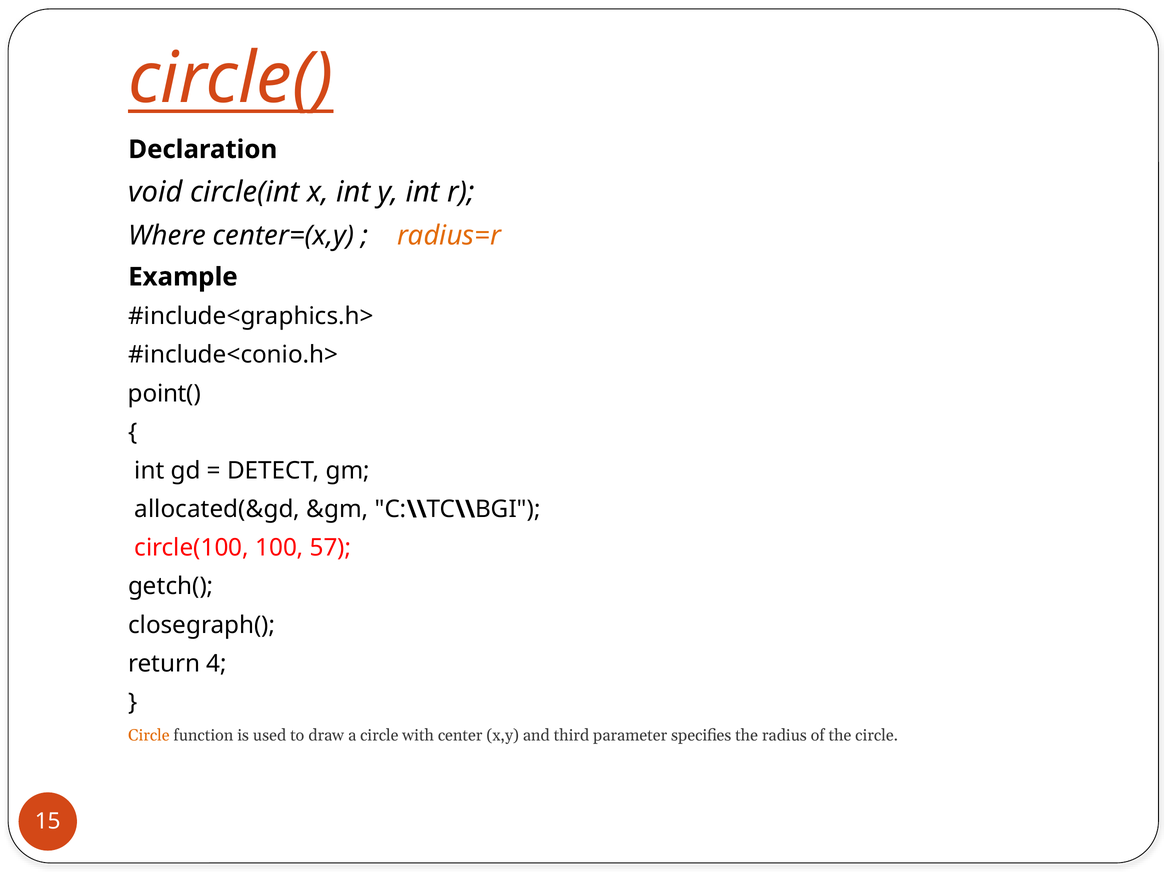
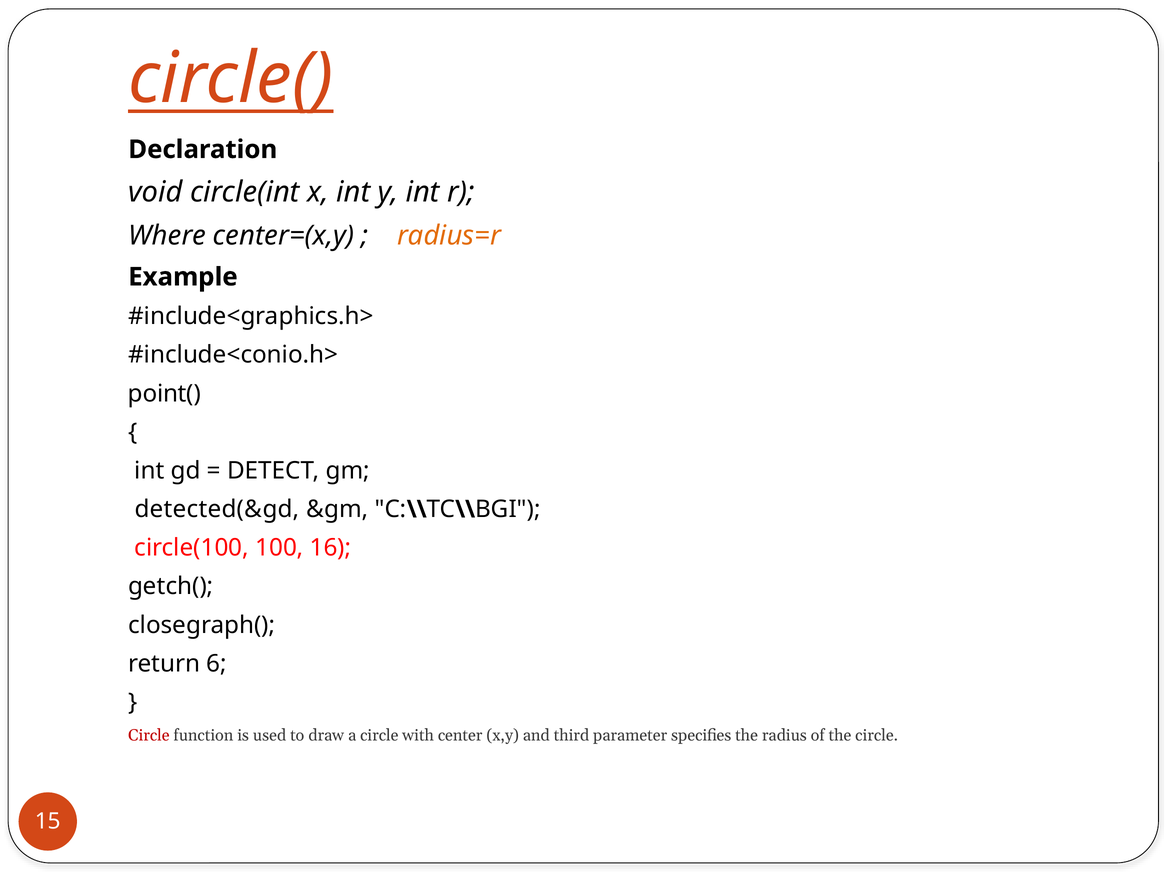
allocated(&gd: allocated(&gd -> detected(&gd
57: 57 -> 16
4: 4 -> 6
Circle at (149, 736) colour: orange -> red
